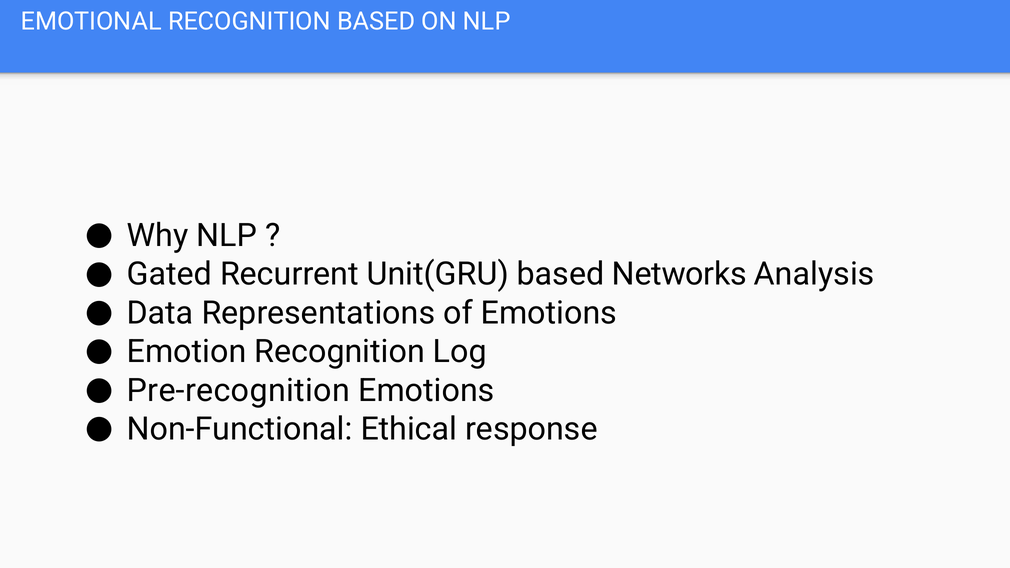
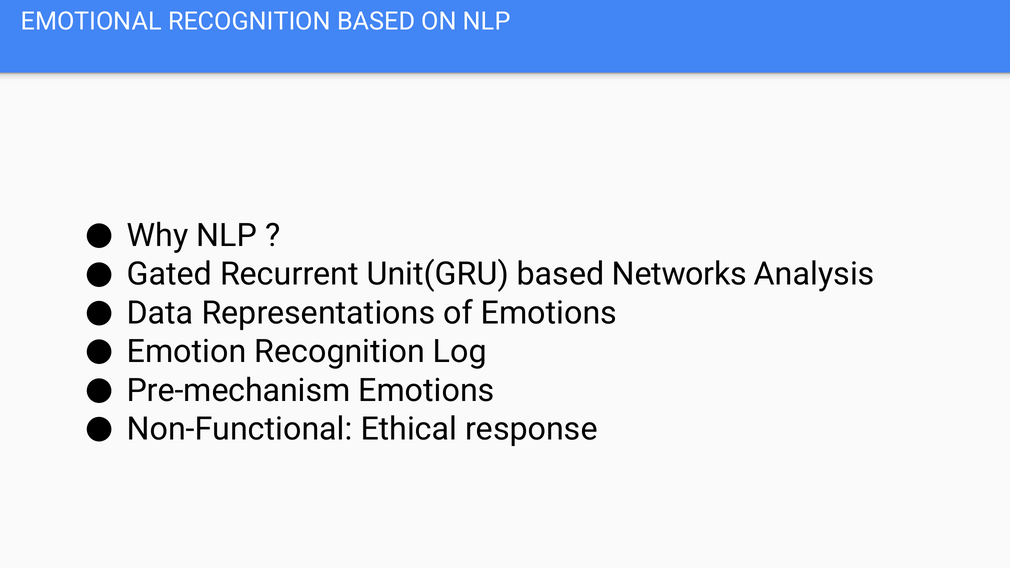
Pre-recognition: Pre-recognition -> Pre-mechanism
